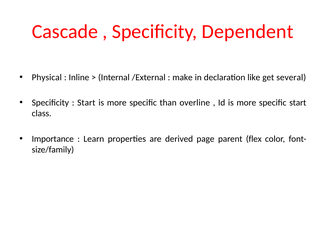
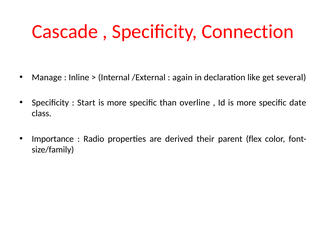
Dependent: Dependent -> Connection
Physical: Physical -> Manage
make: make -> again
specific start: start -> date
Learn: Learn -> Radio
page: page -> their
